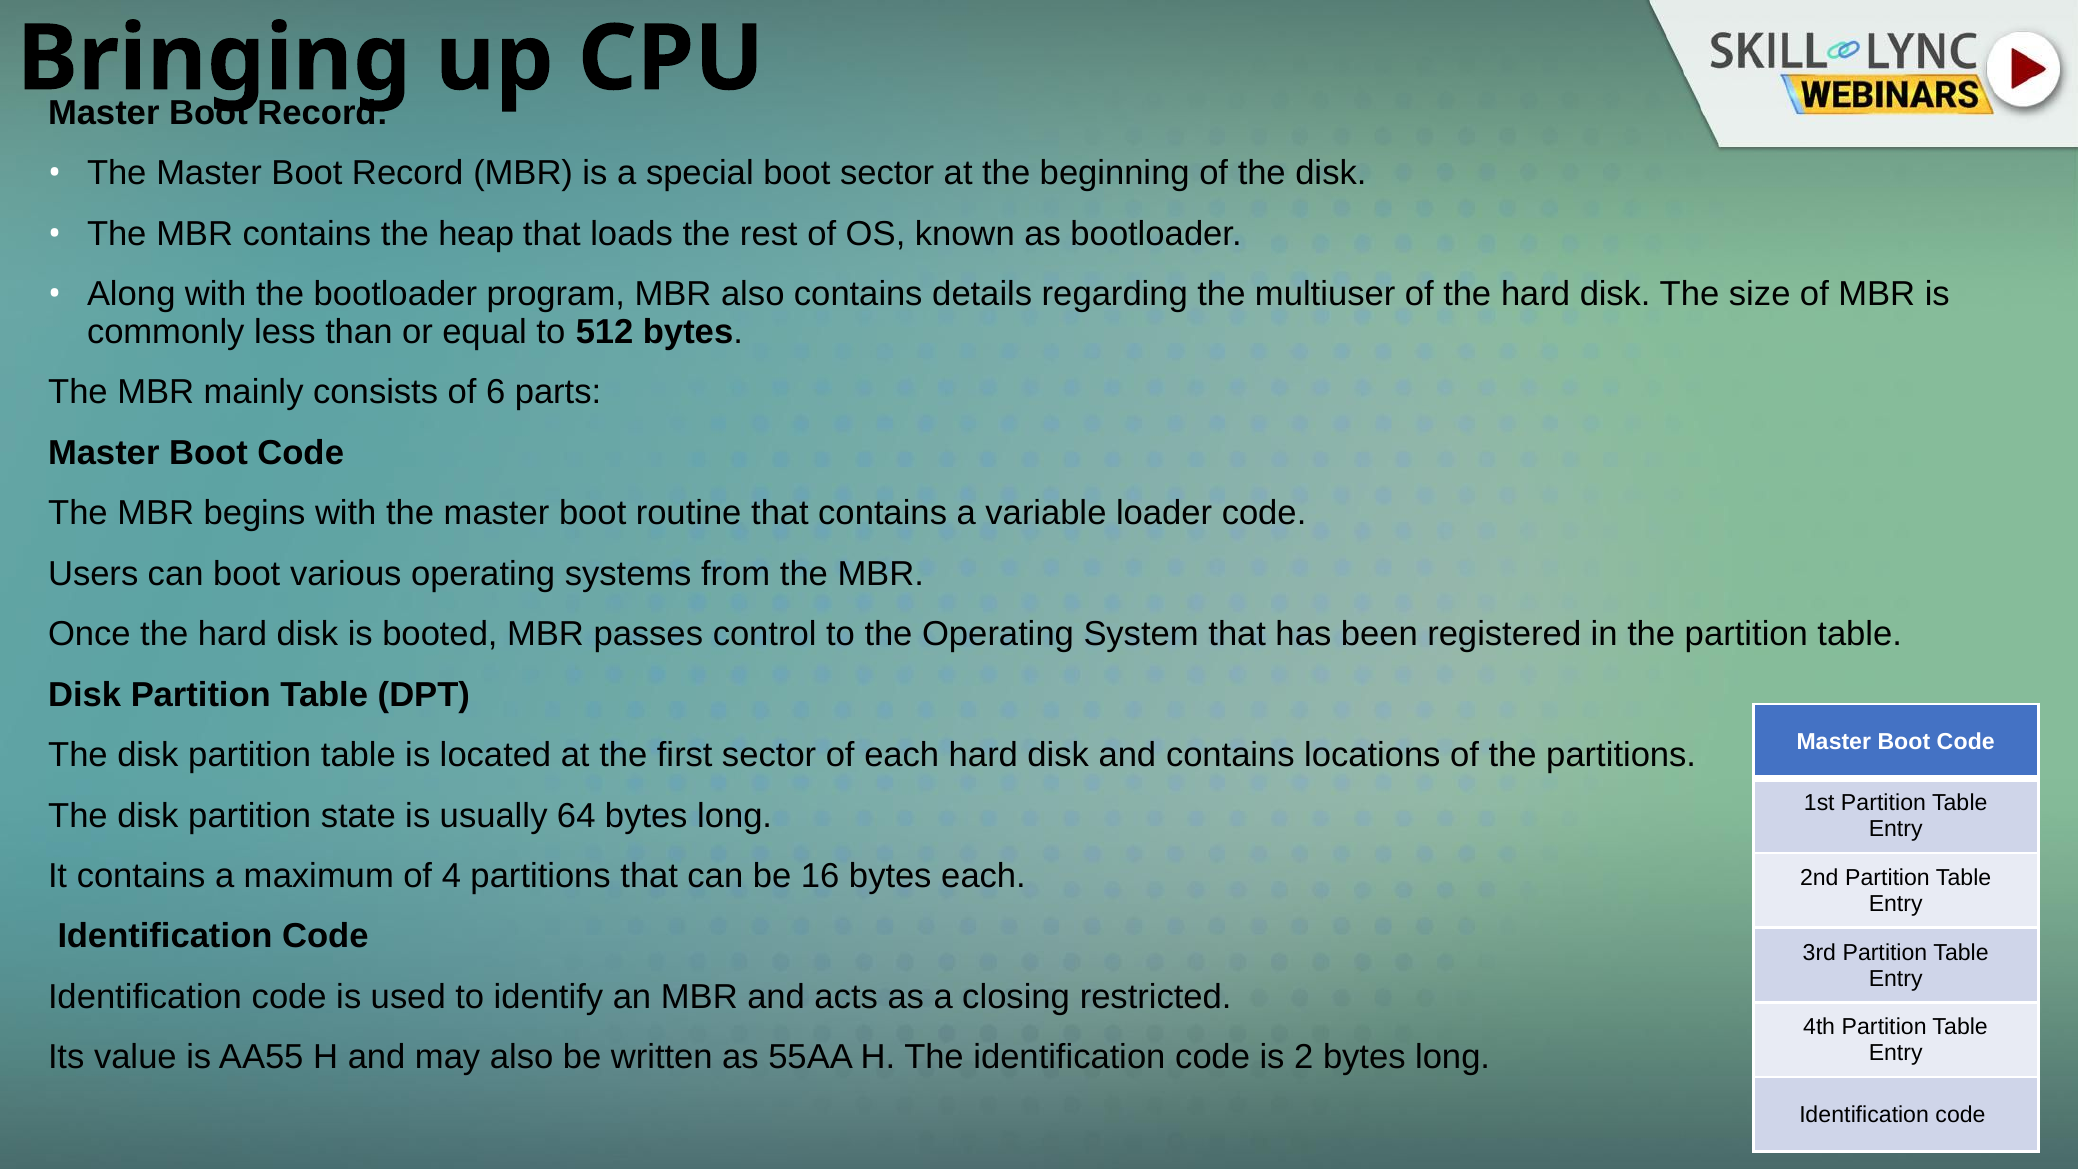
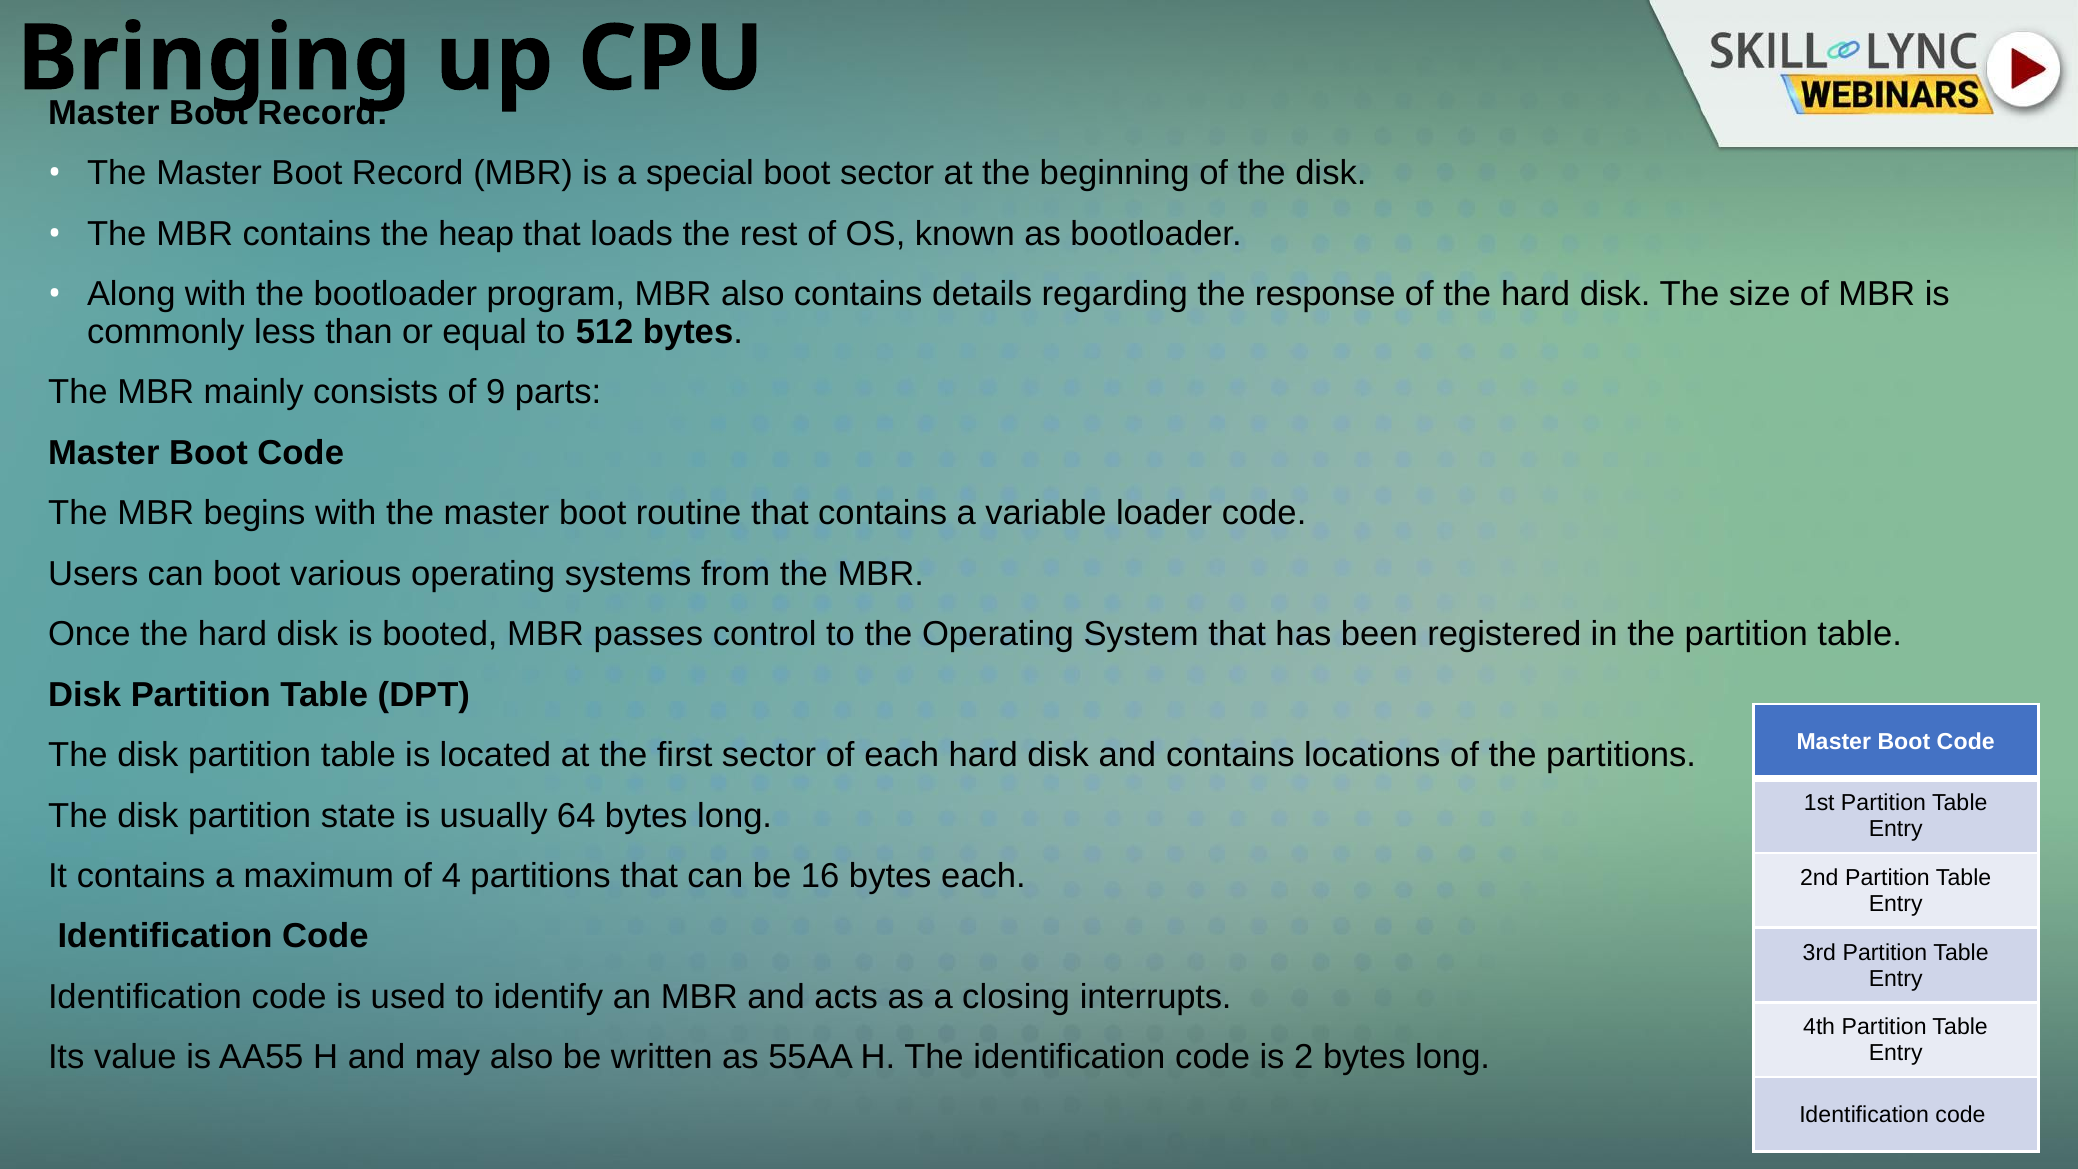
multiuser: multiuser -> response
6: 6 -> 9
restricted: restricted -> interrupts
